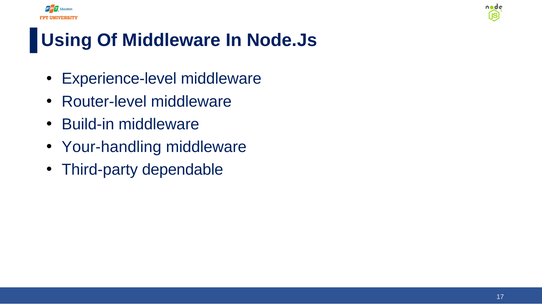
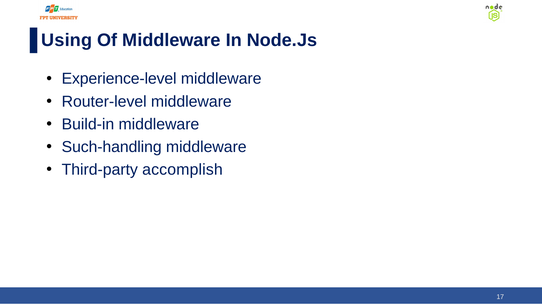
Your-handling: Your-handling -> Such-handling
dependable: dependable -> accomplish
